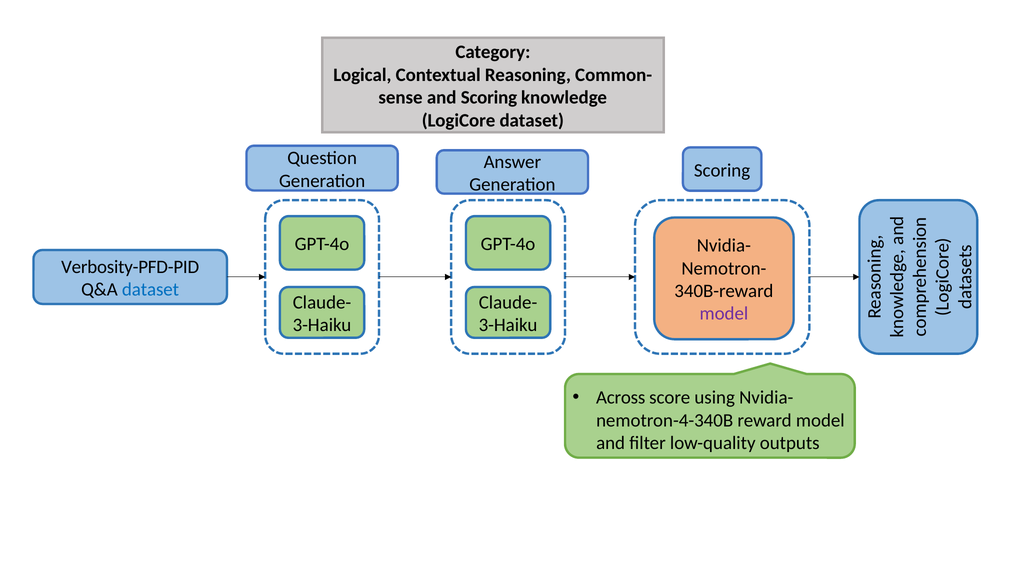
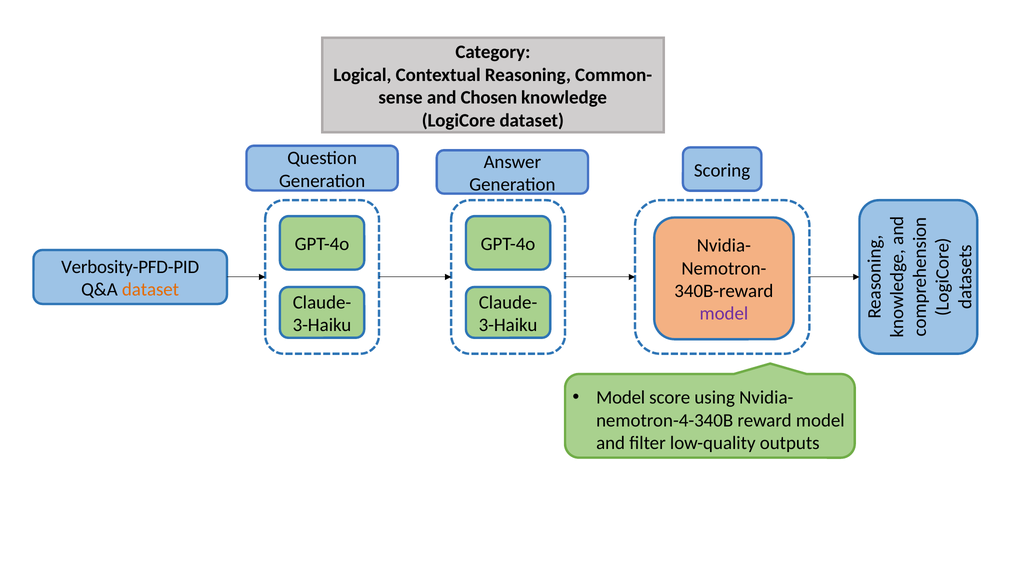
and Scoring: Scoring -> Chosen
dataset at (150, 289) colour: blue -> orange
Across at (621, 397): Across -> Model
